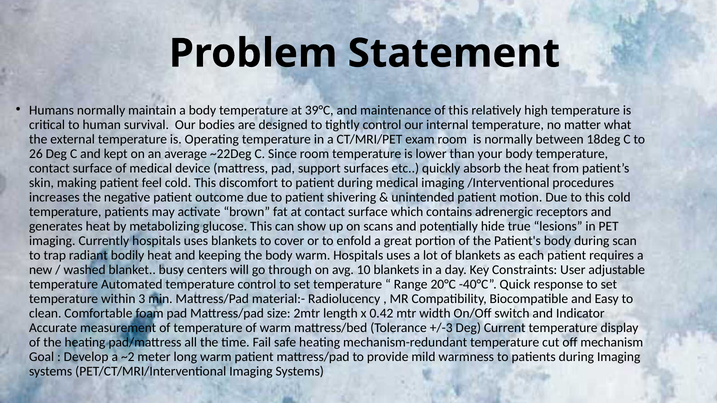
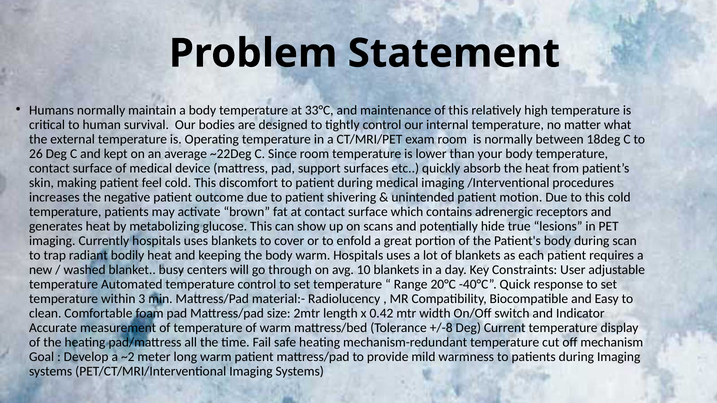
39°C: 39°C -> 33°C
+/-3: +/-3 -> +/-8
